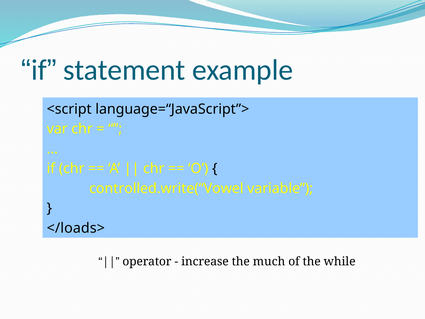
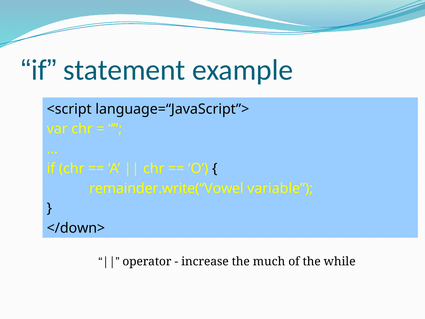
controlled.write(“Vowel: controlled.write(“Vowel -> remainder.write(“Vowel
</loads>: </loads> -> </down>
